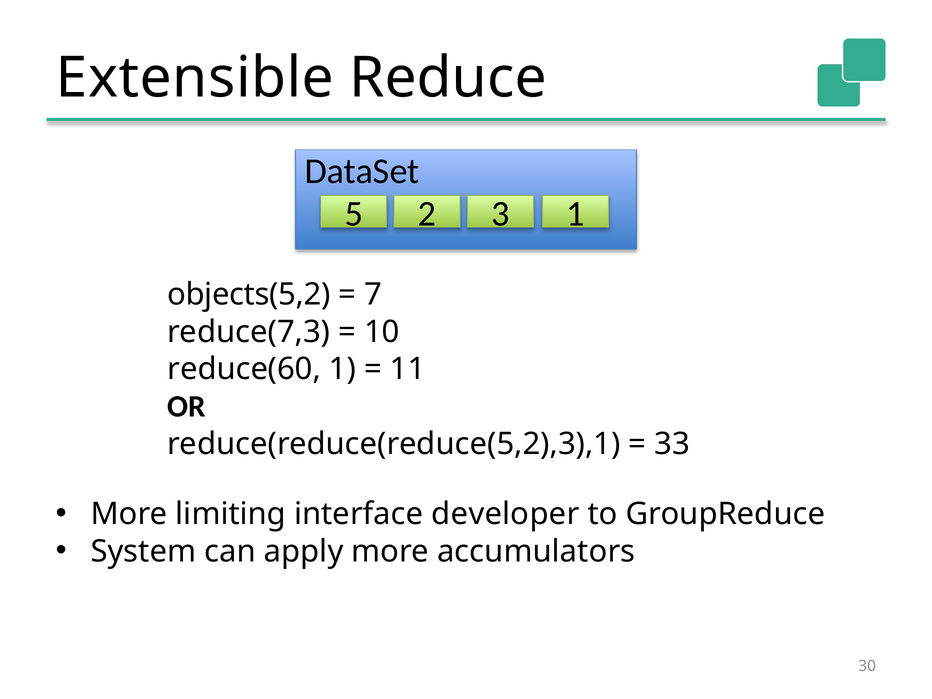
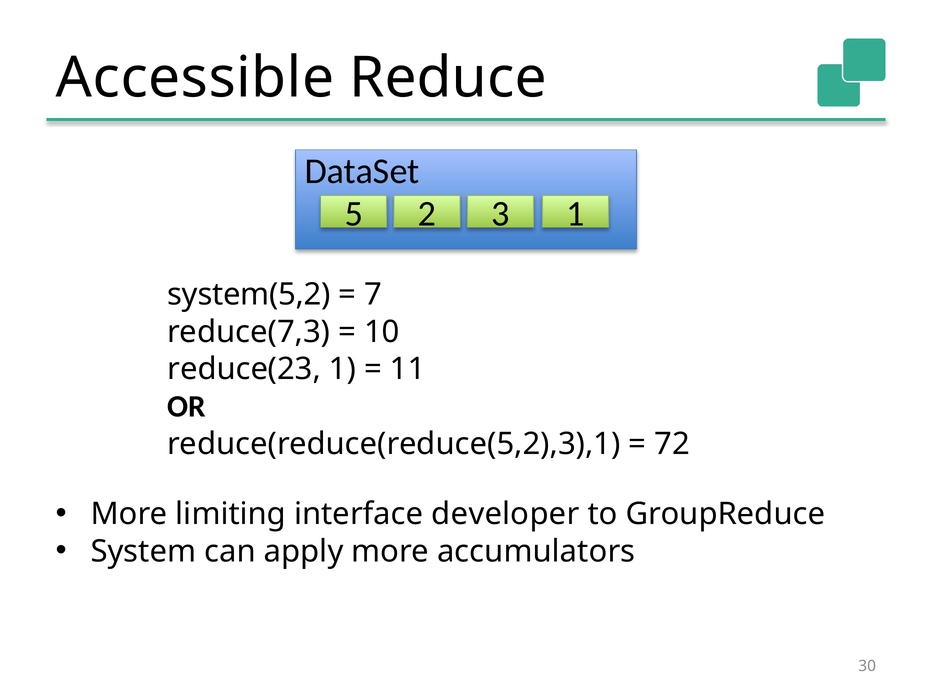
Extensible: Extensible -> Accessible
objects(5,2: objects(5,2 -> system(5,2
reduce(60: reduce(60 -> reduce(23
33: 33 -> 72
